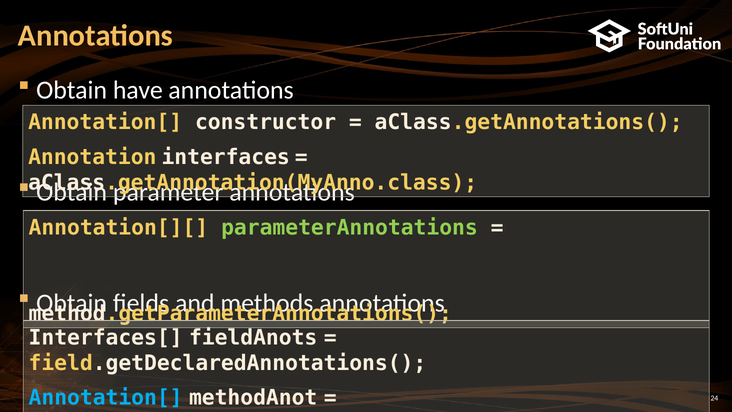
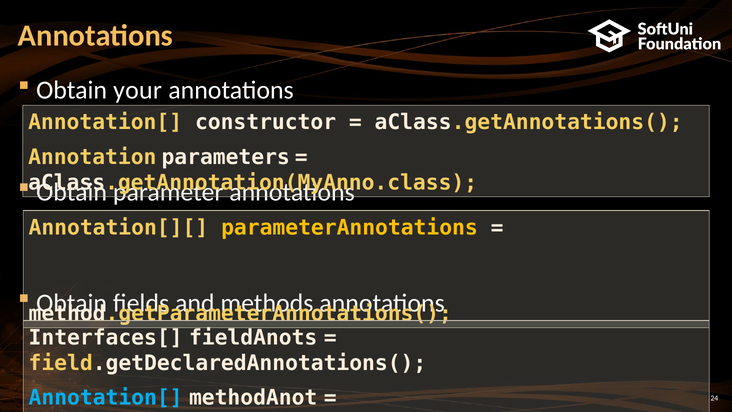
have: have -> your
interfaces: interfaces -> parameters
parameterAnnotations colour: light green -> yellow
